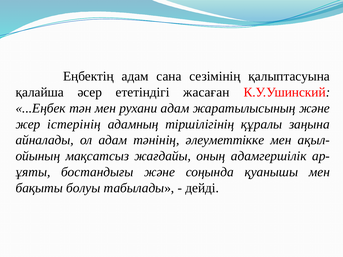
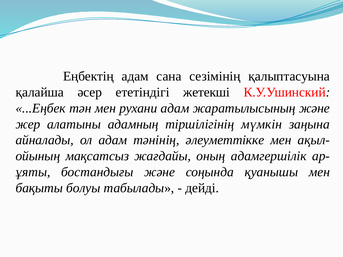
жасаған: жасаған -> жетекші
істерінің: істерінің -> алатыны
құралы: құралы -> мүмкін
